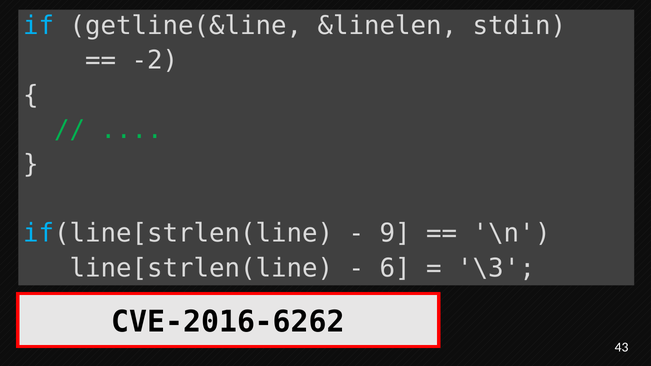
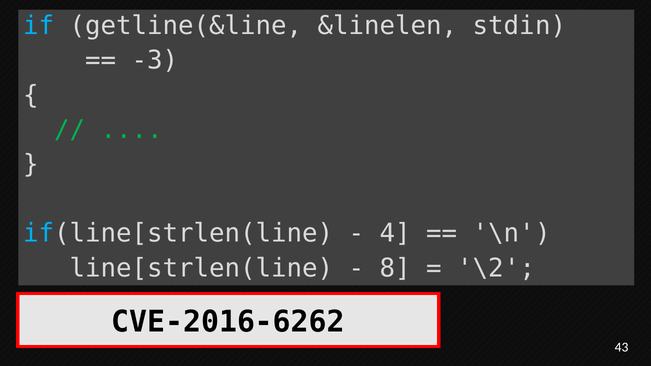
-2: -2 -> -3
9: 9 -> 4
6: 6 -> 8
\3: \3 -> \2
